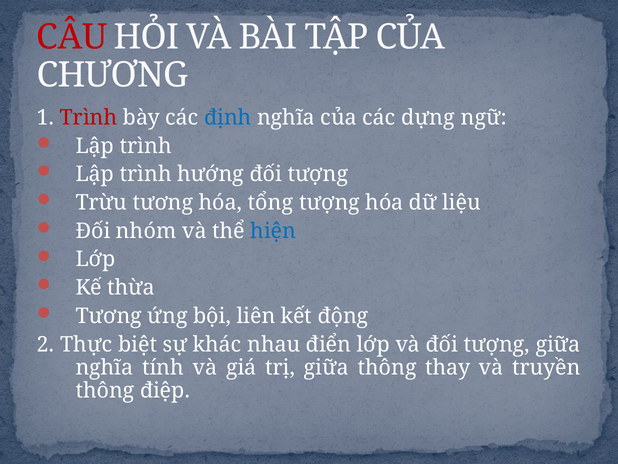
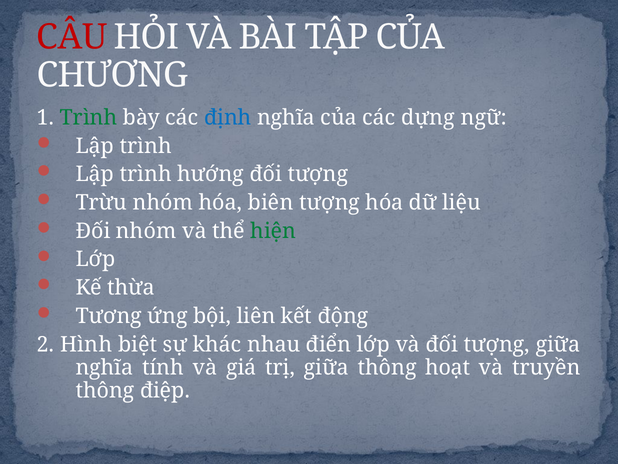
Trình at (89, 117) colour: red -> green
Trừu tương: tương -> nhóm
tổng: tổng -> biên
hiện colour: blue -> green
Thực: Thực -> Hình
thay: thay -> hoạt
